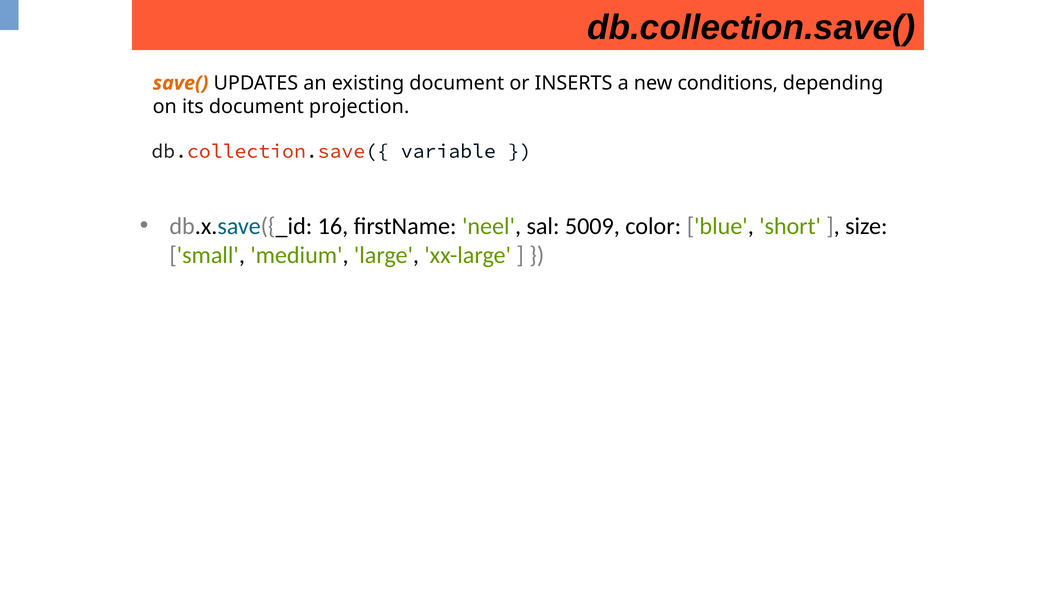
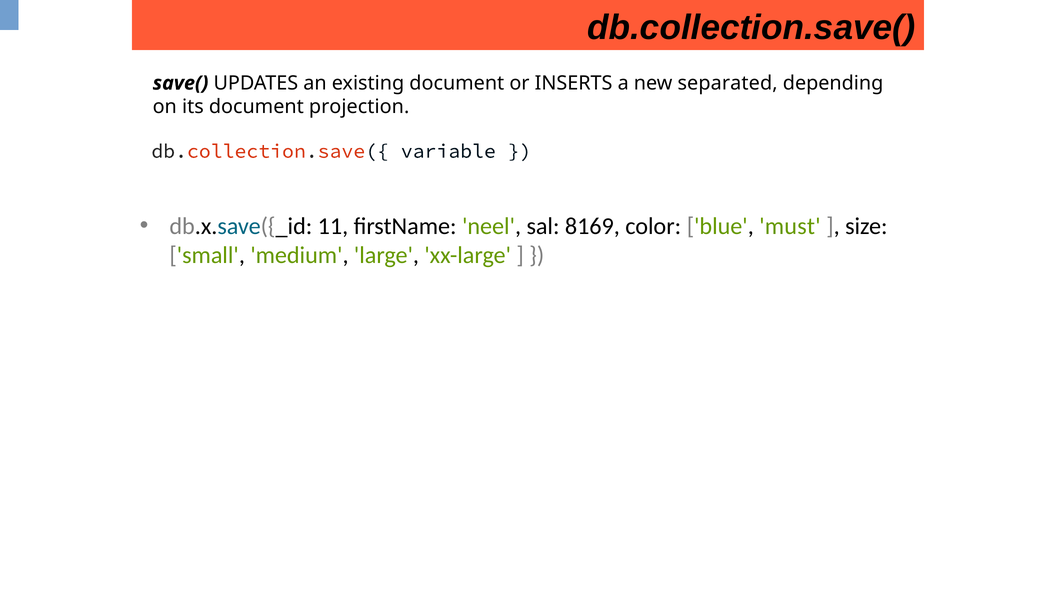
save( colour: orange -> black
conditions: conditions -> separated
16: 16 -> 11
5009: 5009 -> 8169
short: short -> must
